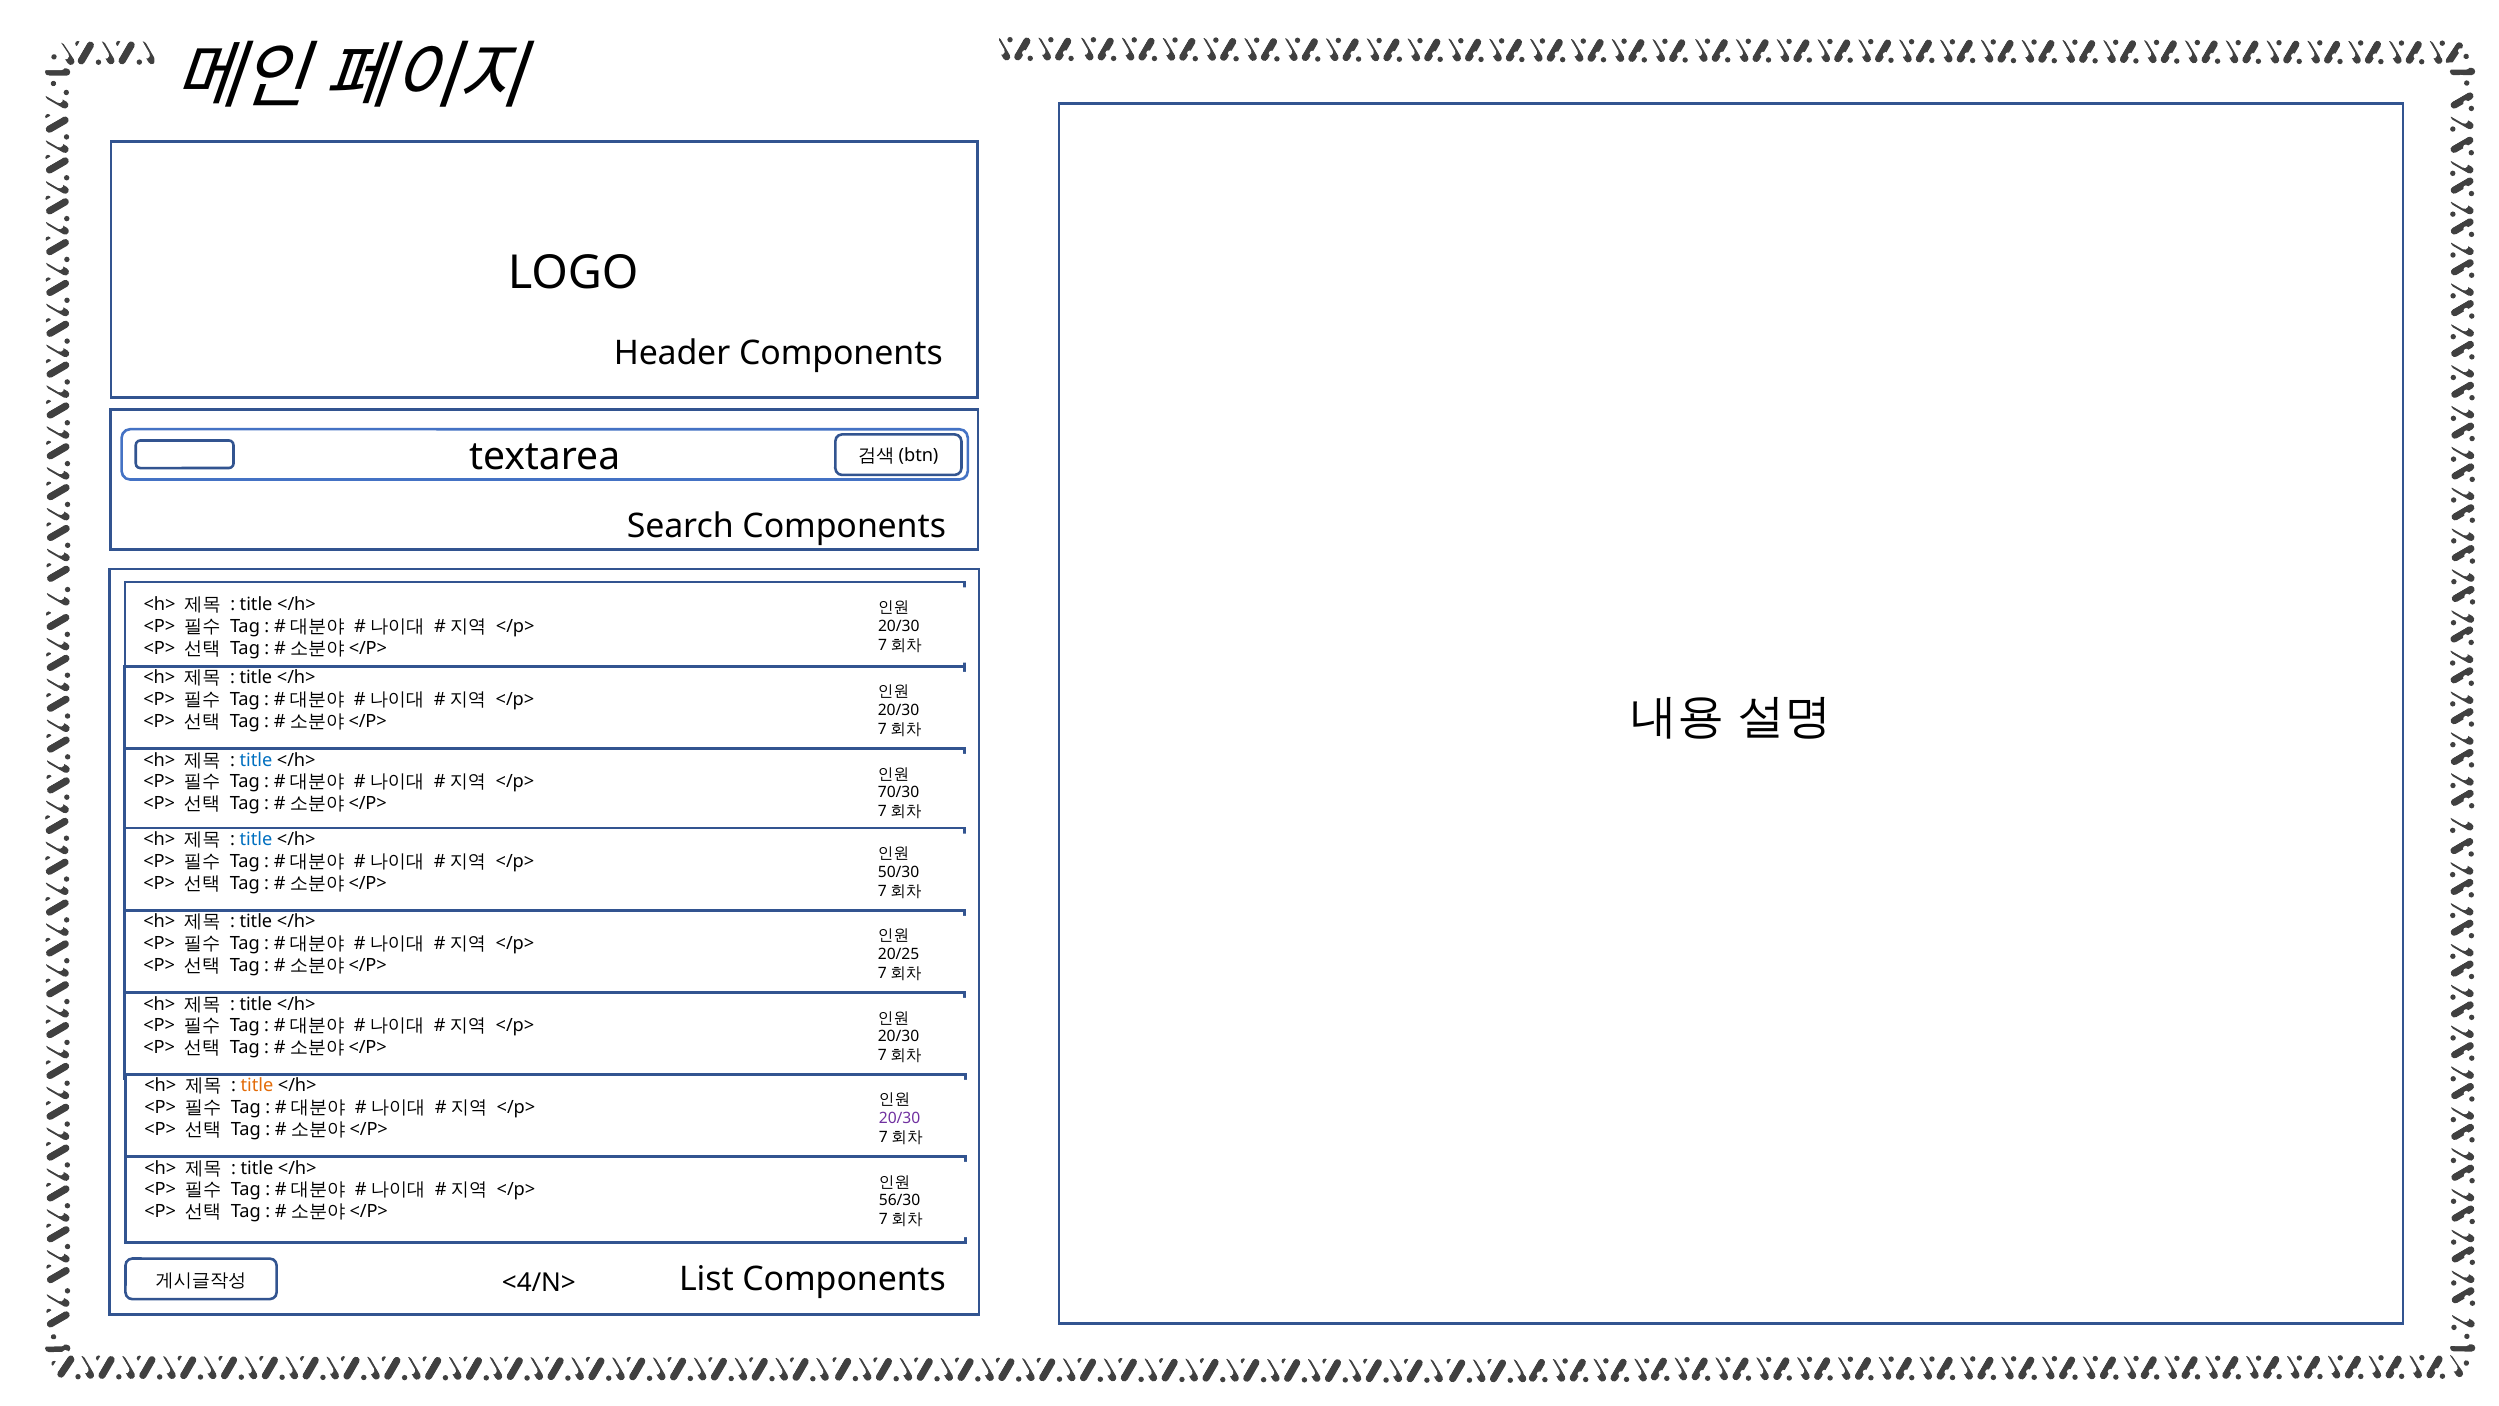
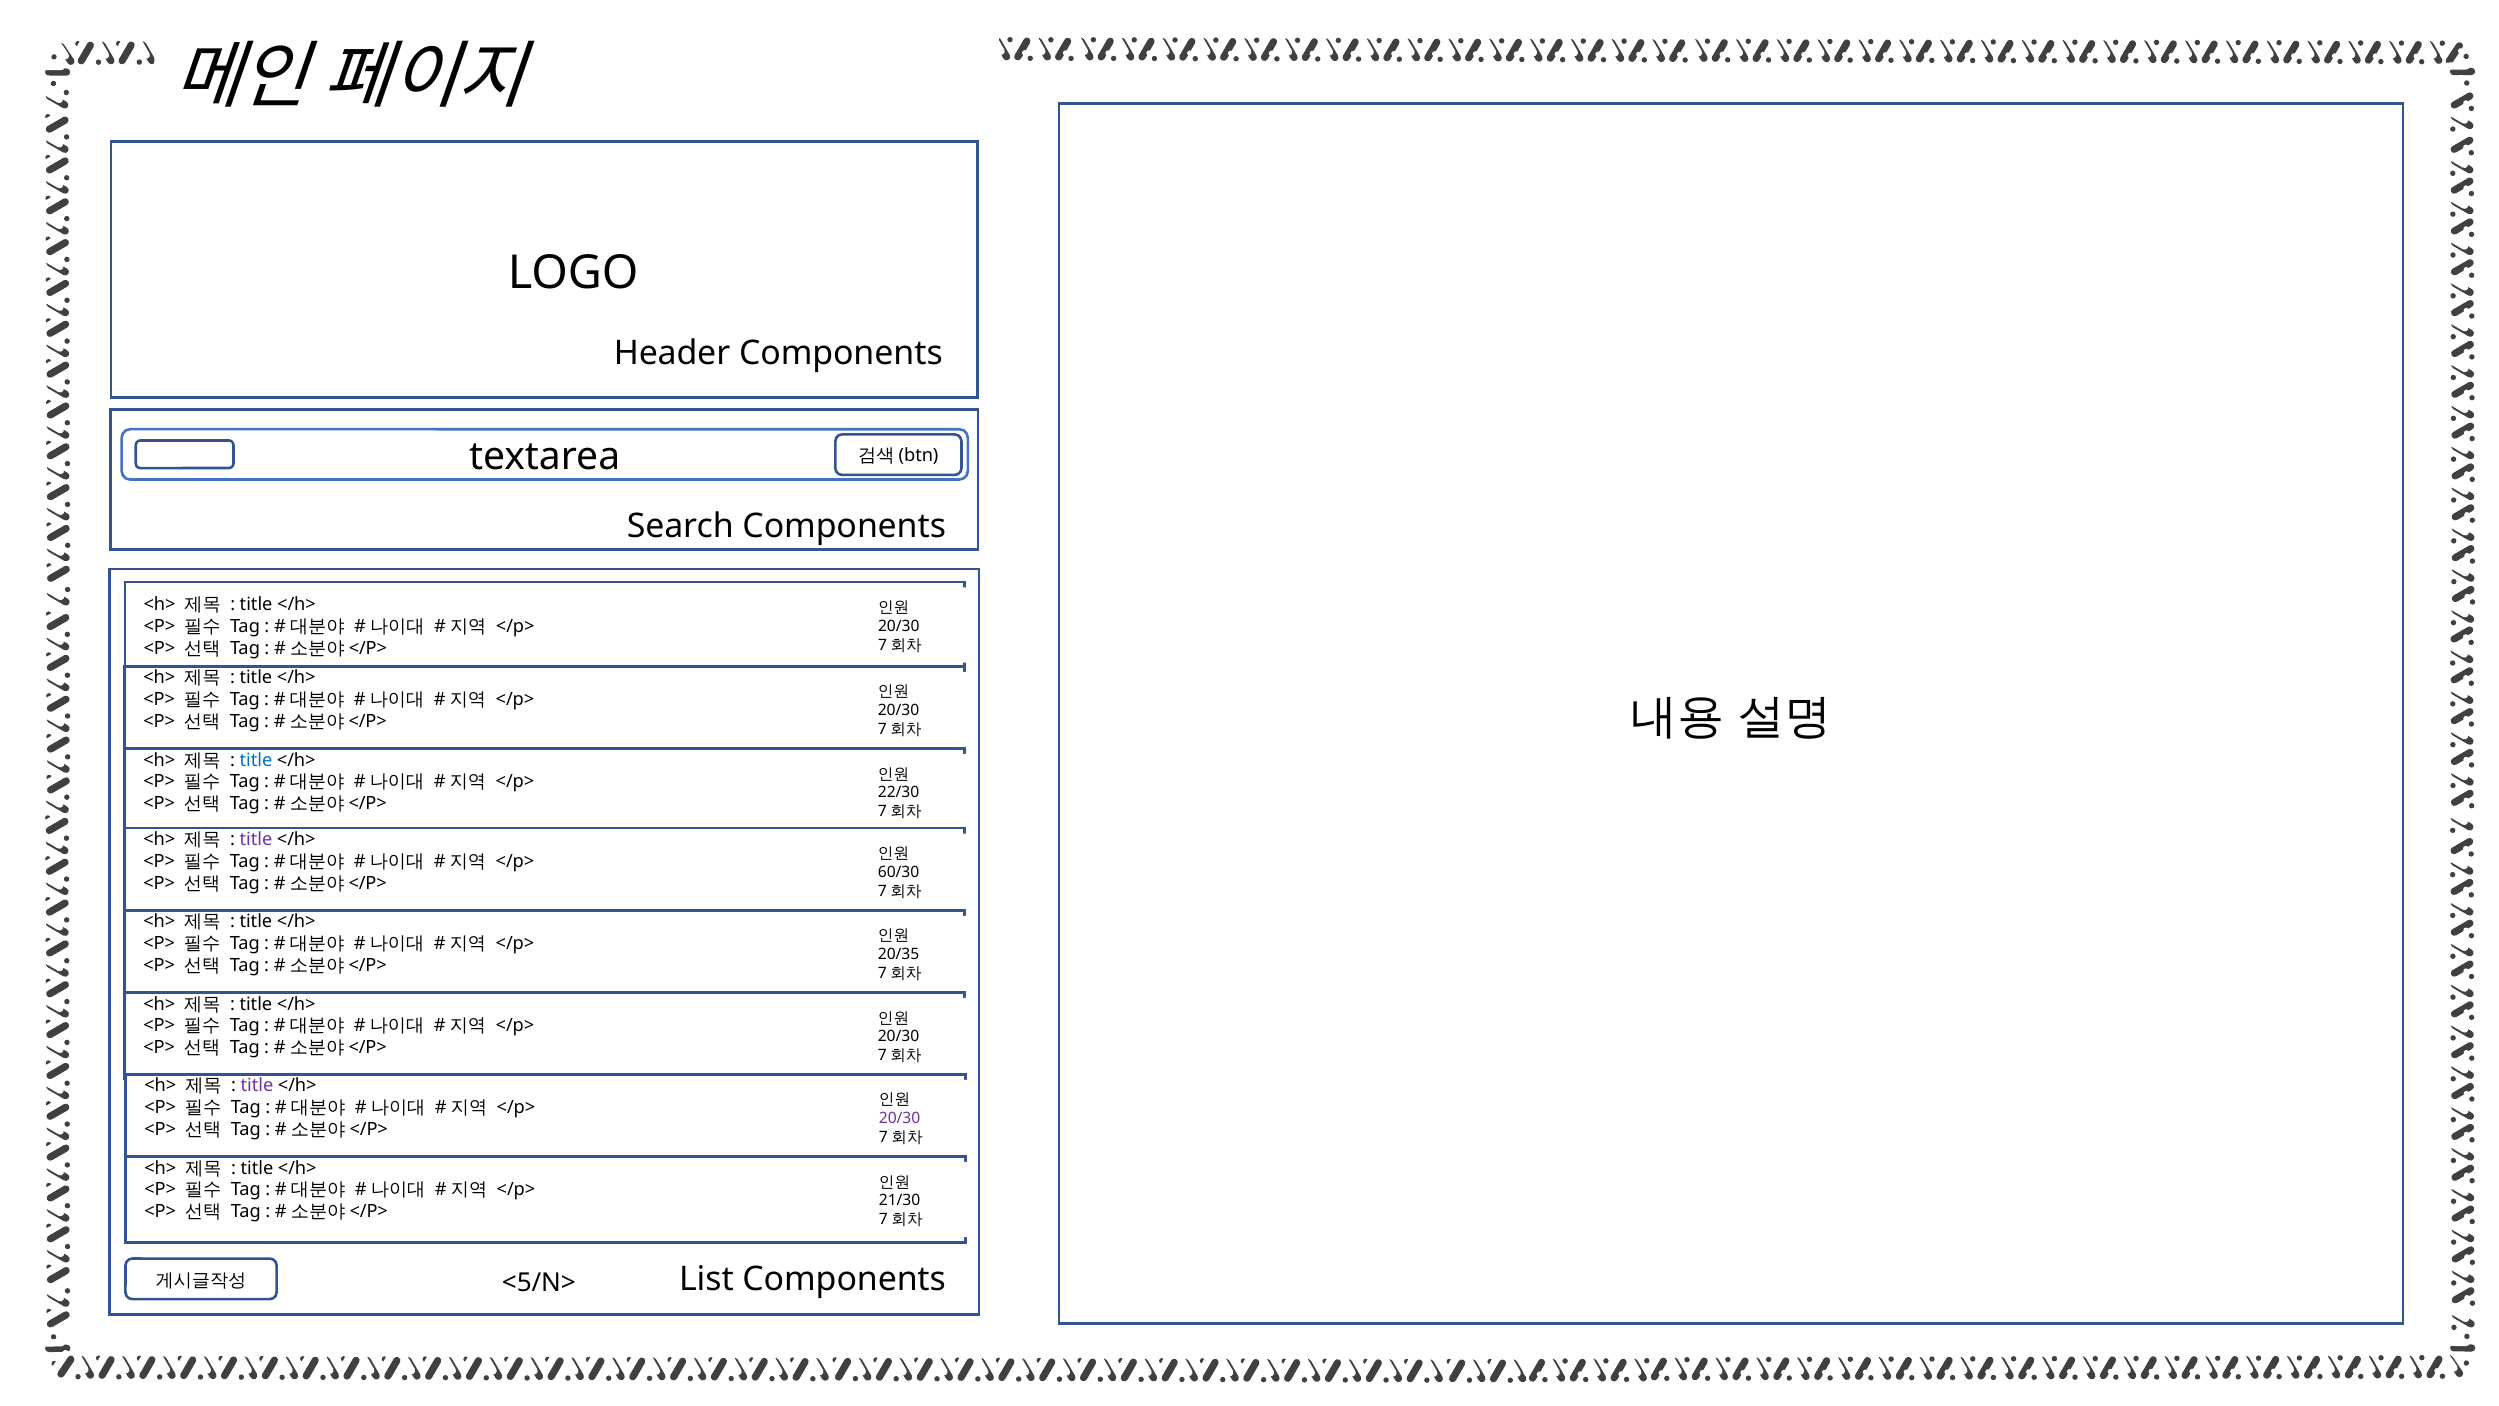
70/30: 70/30 -> 22/30
title at (256, 840) colour: blue -> purple
50/30: 50/30 -> 60/30
20/25: 20/25 -> 20/35
title at (257, 1086) colour: orange -> purple
56/30: 56/30 -> 21/30
<4/N>: <4/N> -> <5/N>
